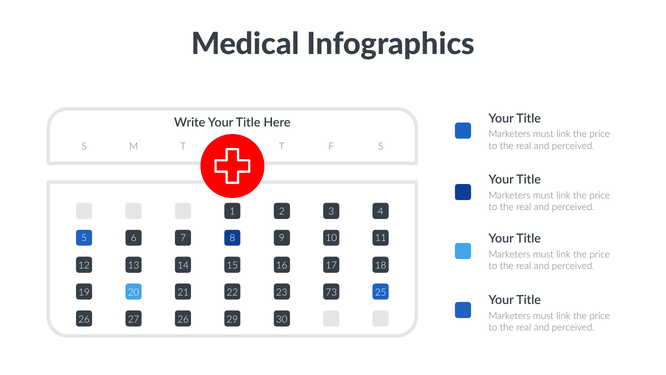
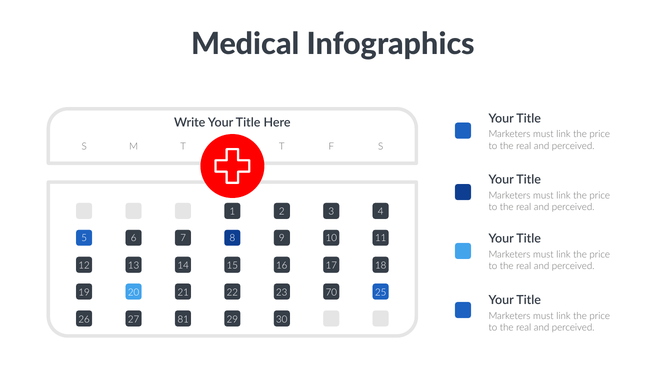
73: 73 -> 70
27 26: 26 -> 81
